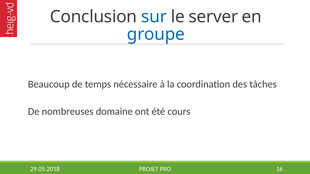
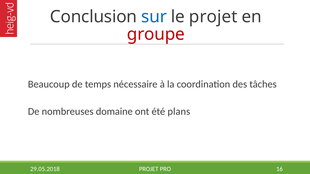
le server: server -> projet
groupe colour: blue -> red
cours: cours -> plans
